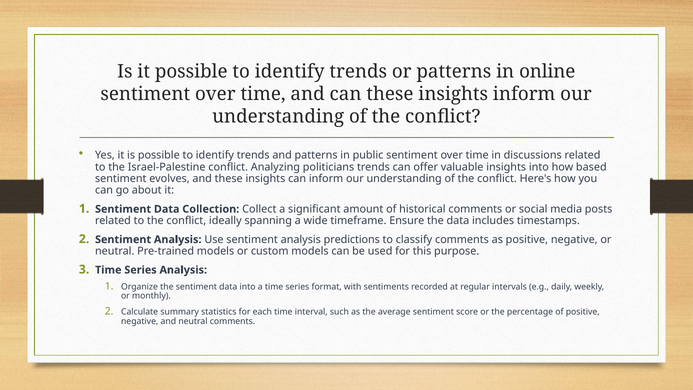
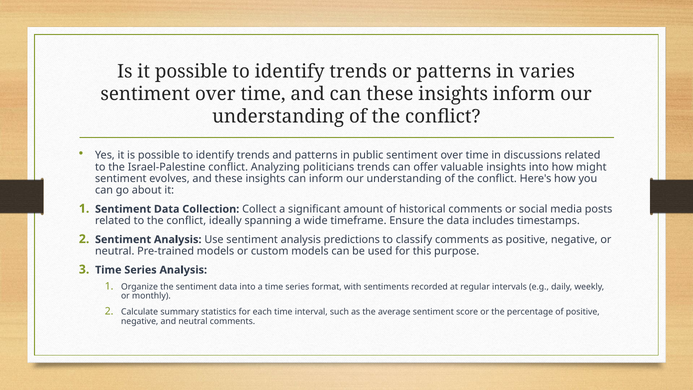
online: online -> varies
based: based -> might
